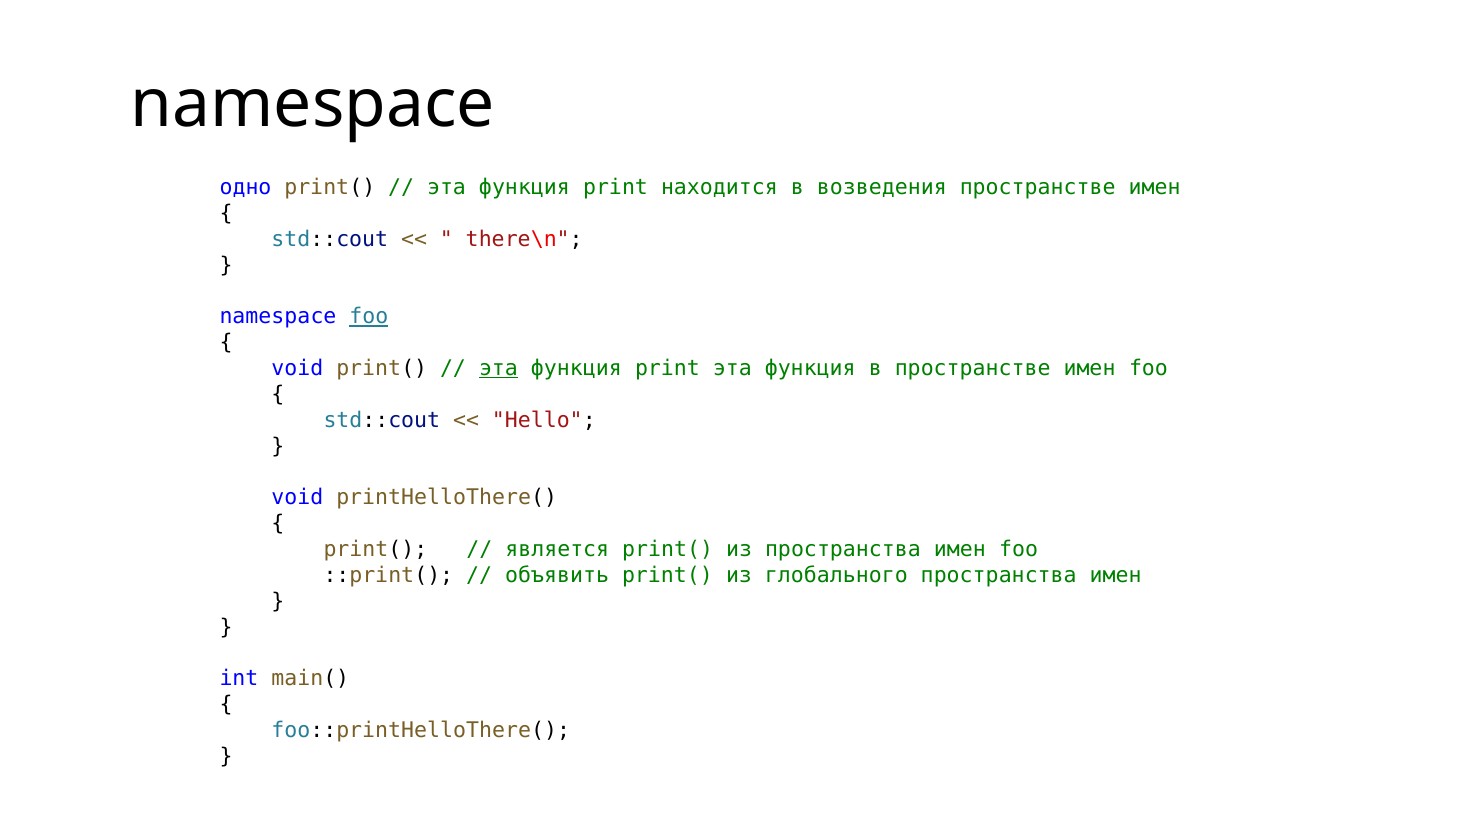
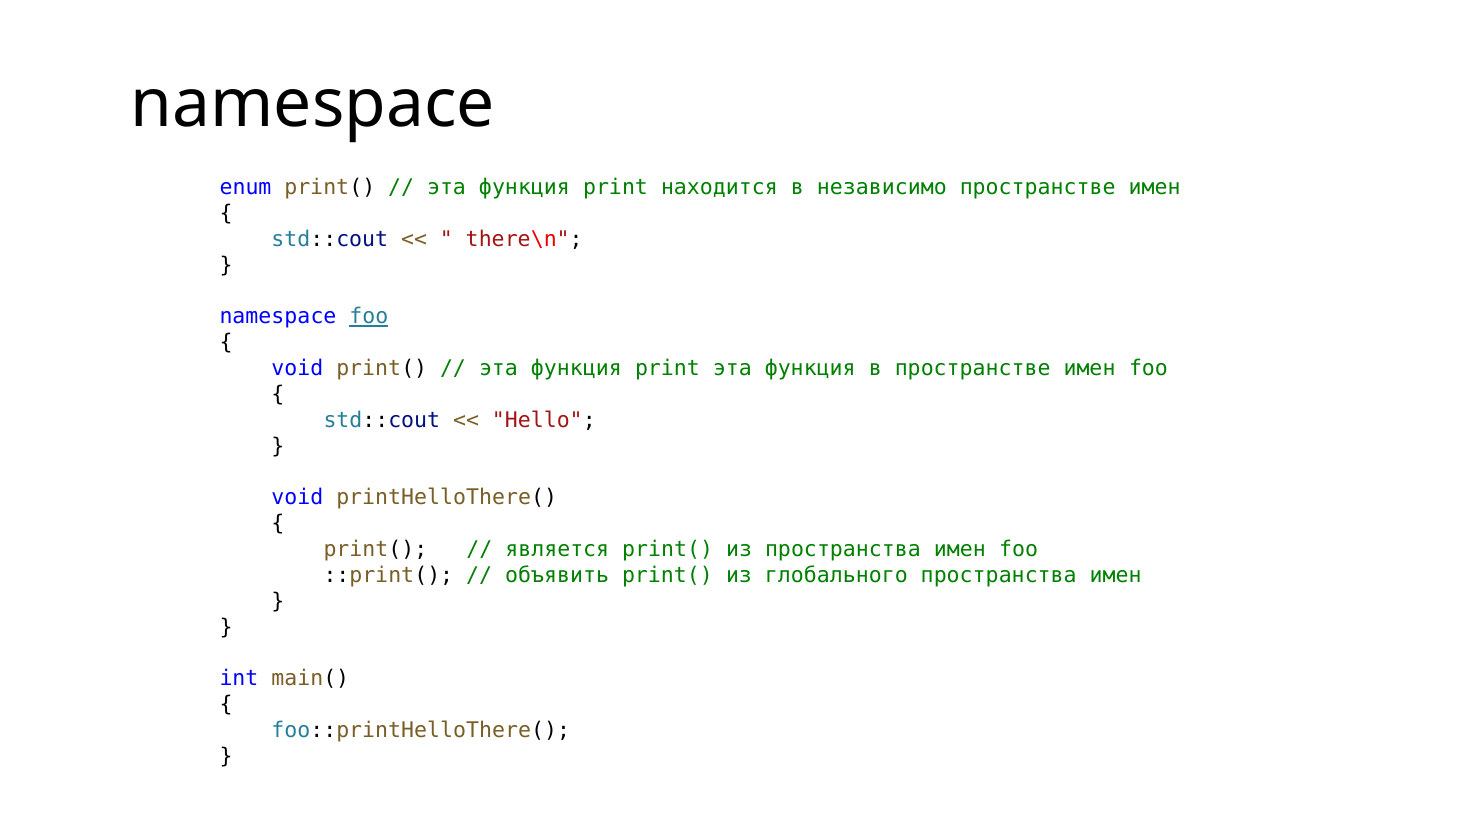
одно: одно -> enum
возведения: возведения -> независимо
эта at (498, 368) underline: present -> none
